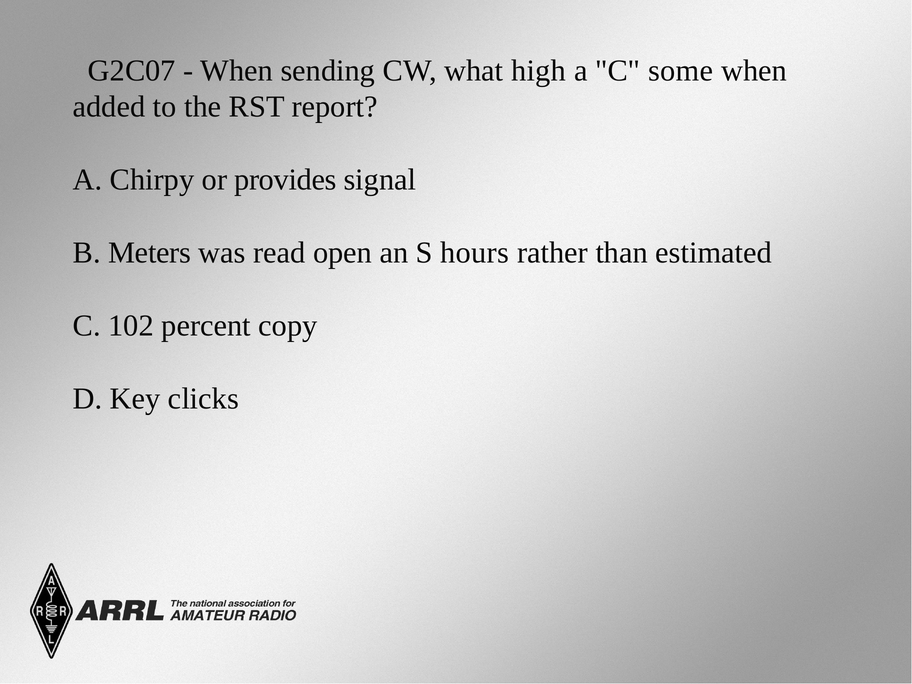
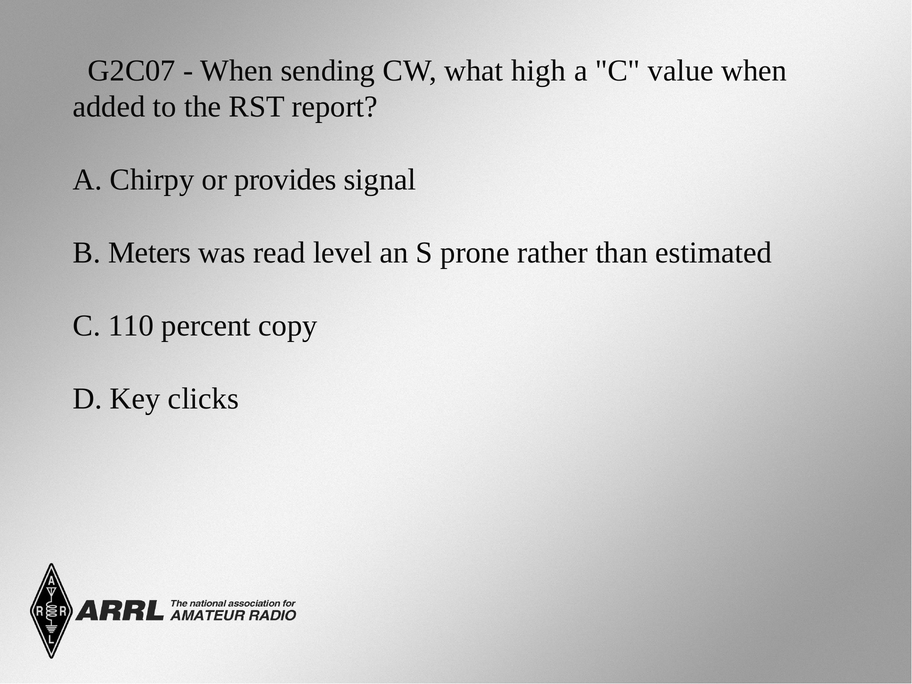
some: some -> value
open: open -> level
hours: hours -> prone
102: 102 -> 110
